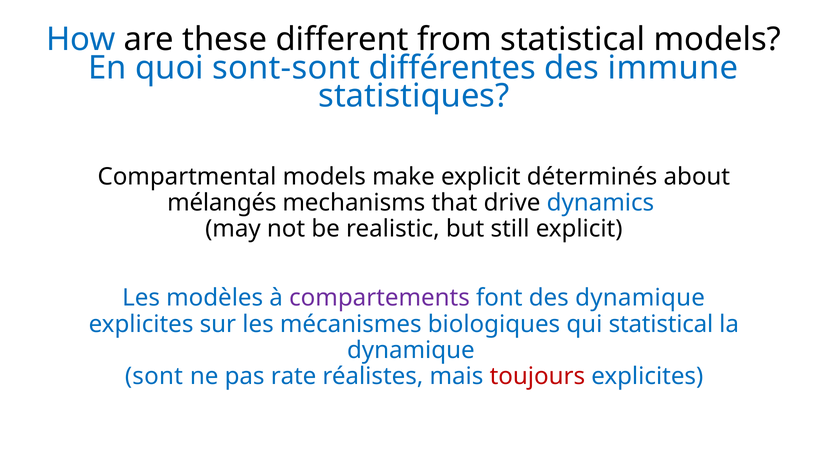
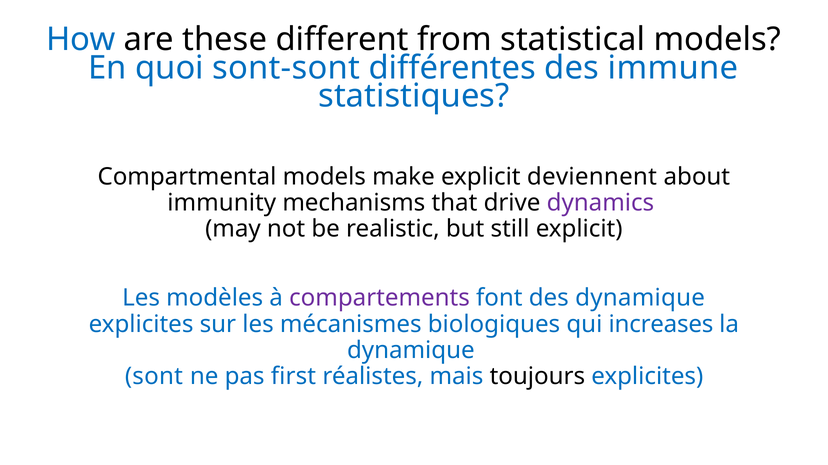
déterminés: déterminés -> deviennent
mélangés: mélangés -> immunity
dynamics colour: blue -> purple
qui statistical: statistical -> increases
rate: rate -> first
toujours colour: red -> black
